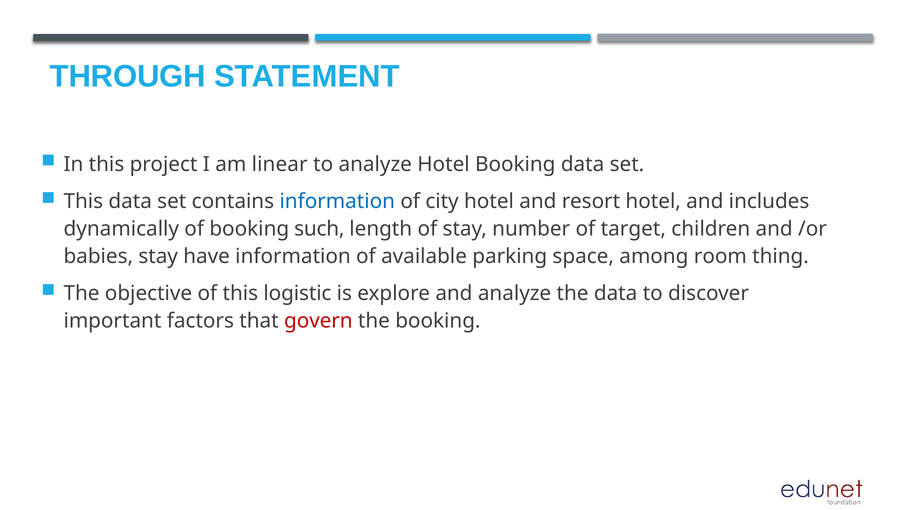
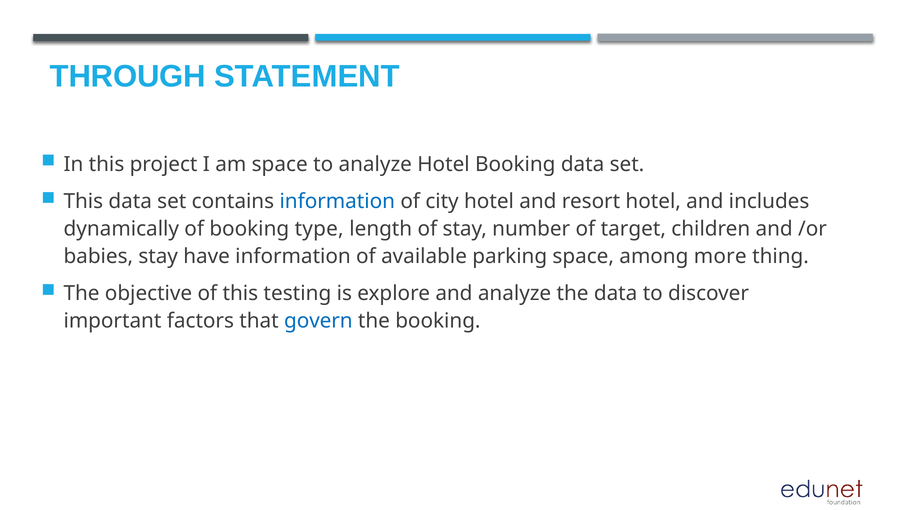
am linear: linear -> space
such: such -> type
room: room -> more
logistic: logistic -> testing
govern colour: red -> blue
